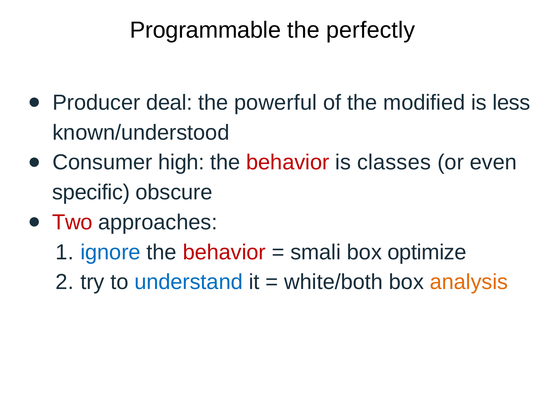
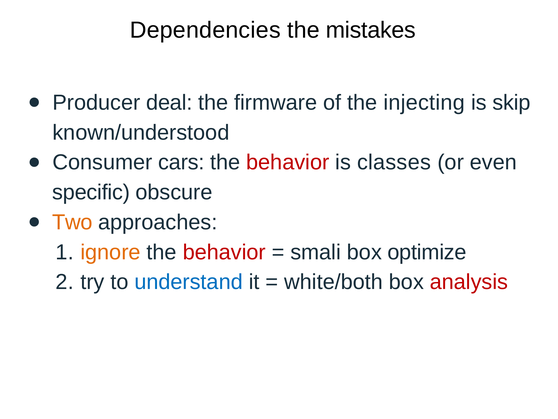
Programmable: Programmable -> Dependencies
perfectly: perfectly -> mistakes
powerful: powerful -> firmware
modified: modified -> injecting
less: less -> skip
high: high -> cars
Two colour: red -> orange
ignore colour: blue -> orange
analysis colour: orange -> red
